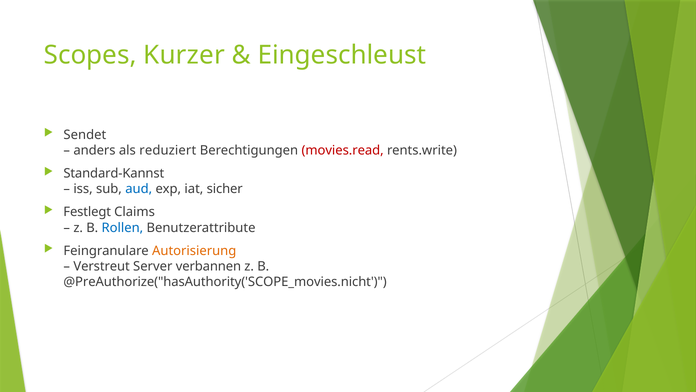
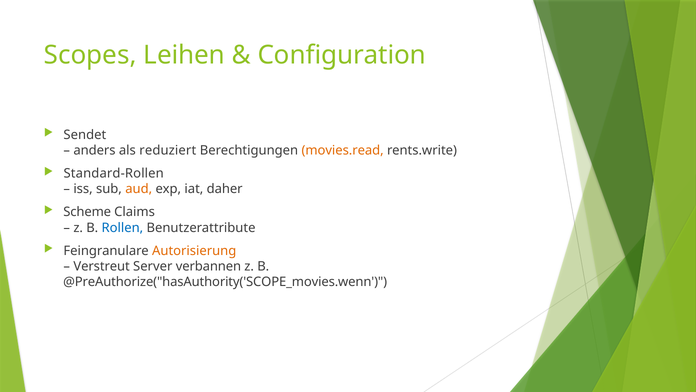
Kurzer: Kurzer -> Leihen
Eingeschleust: Eingeschleust -> Configuration
movies.read colour: red -> orange
Standard-Kannst: Standard-Kannst -> Standard-Rollen
aud colour: blue -> orange
sicher: sicher -> daher
Festlegt: Festlegt -> Scheme
@PreAuthorize("hasAuthority('SCOPE_movies.nicht: @PreAuthorize("hasAuthority('SCOPE_movies.nicht -> @PreAuthorize("hasAuthority('SCOPE_movies.wenn
